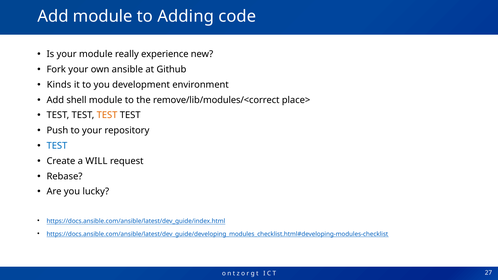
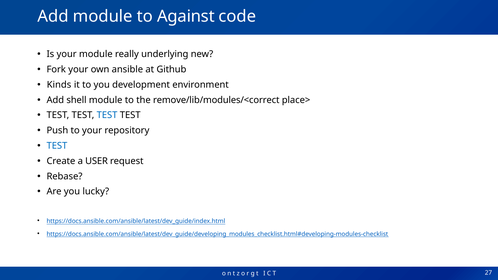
Adding: Adding -> Against
experience: experience -> underlying
TEST at (107, 115) colour: orange -> blue
WILL: WILL -> USER
